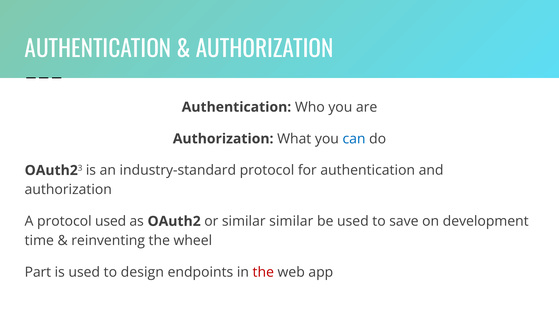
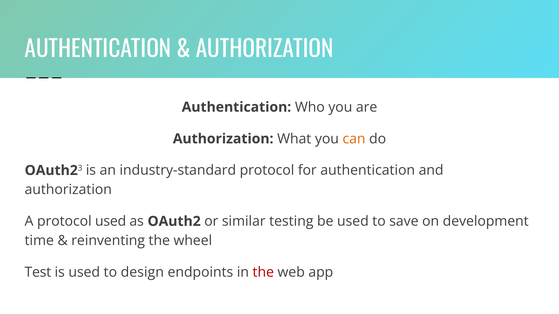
can colour: blue -> orange
similar similar: similar -> testing
Part: Part -> Test
